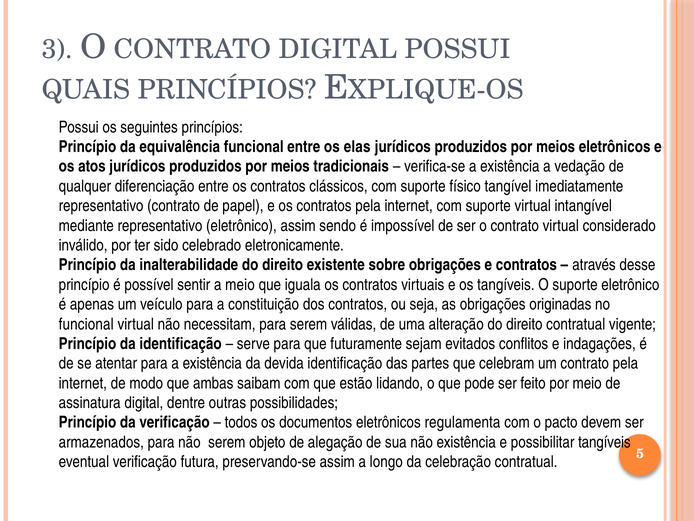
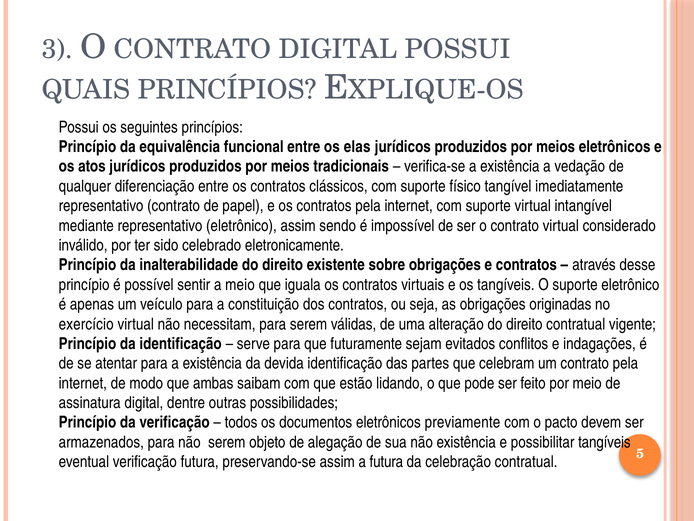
funcional at (86, 324): funcional -> exercício
regulamenta: regulamenta -> previamente
a longo: longo -> futura
